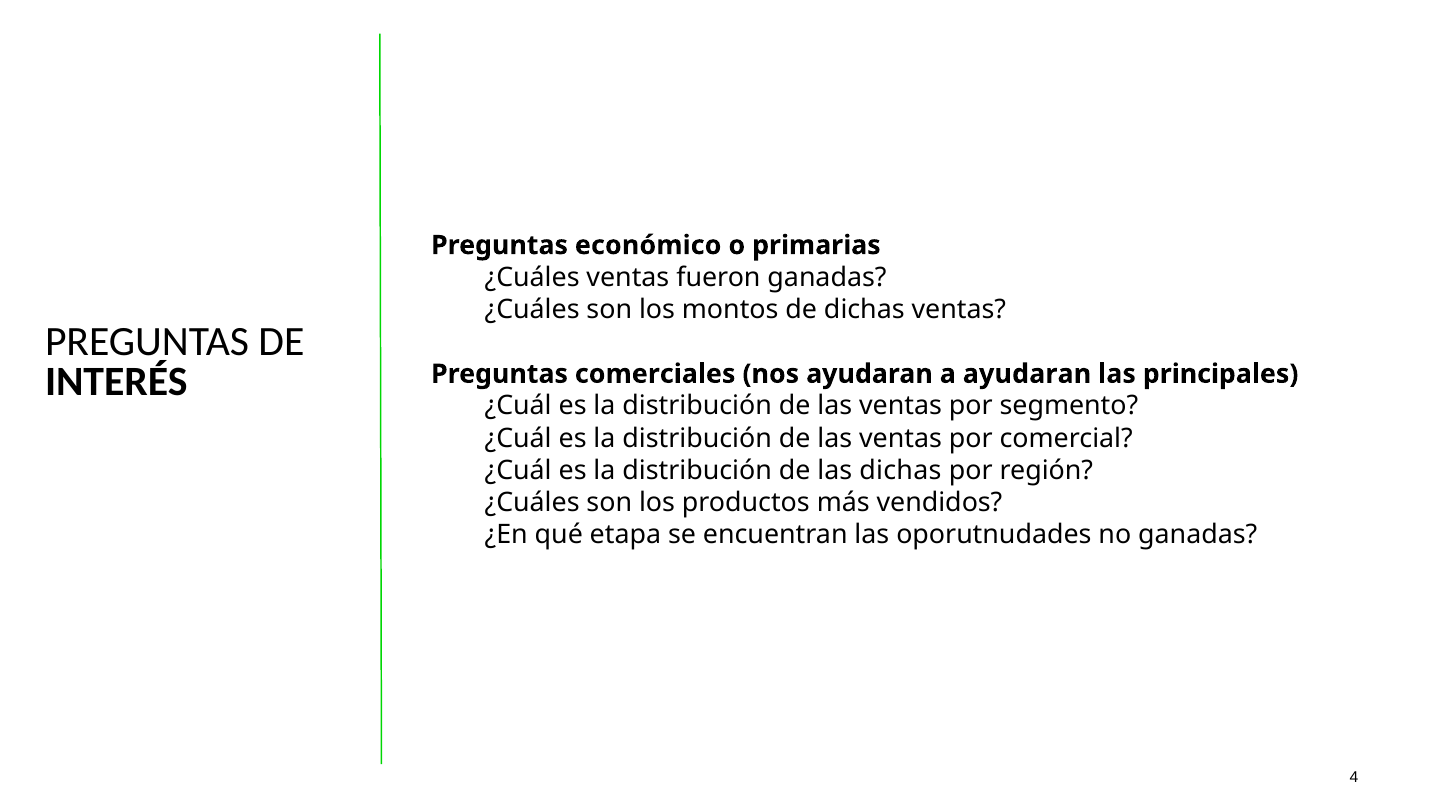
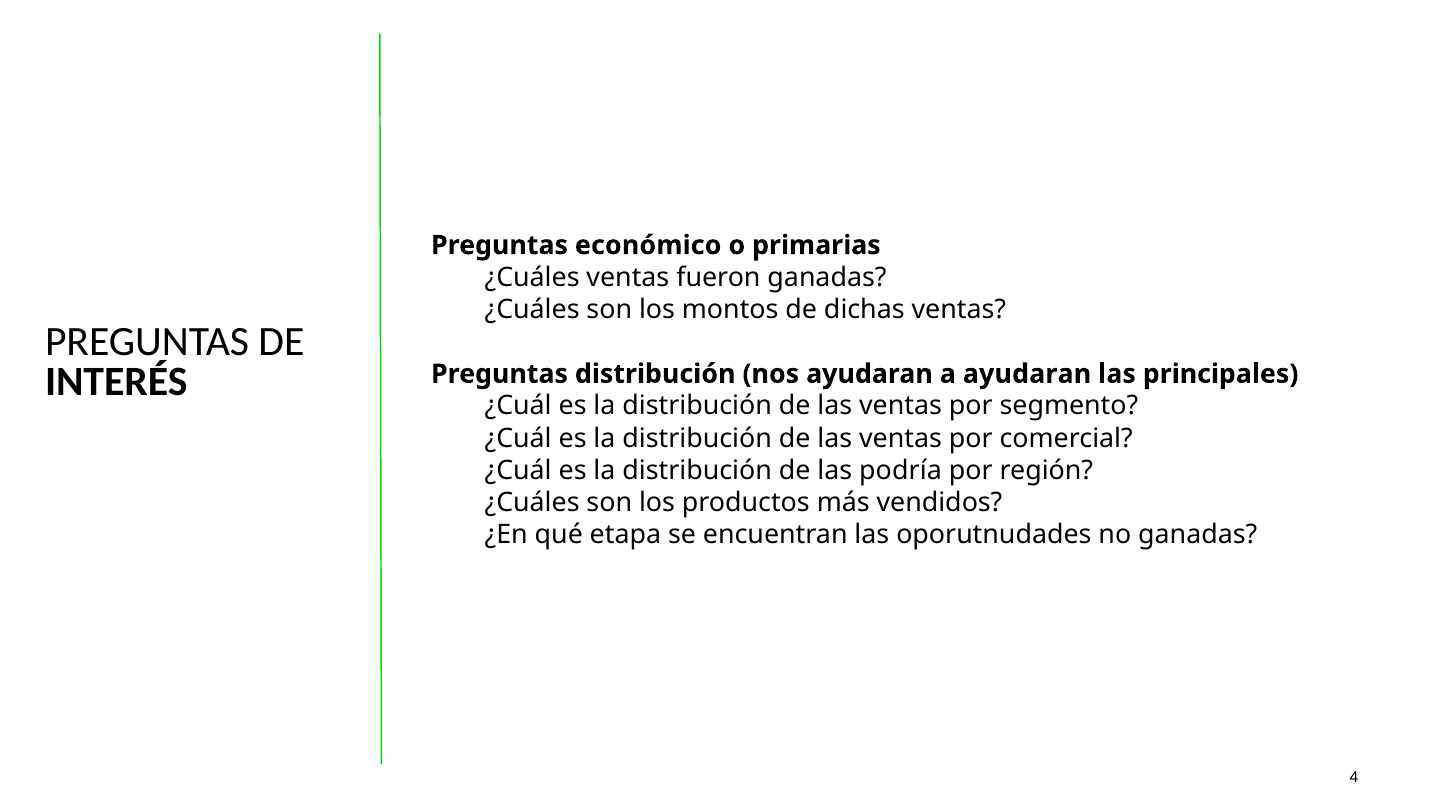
Preguntas comerciales: comerciales -> distribución
las dichas: dichas -> podría
